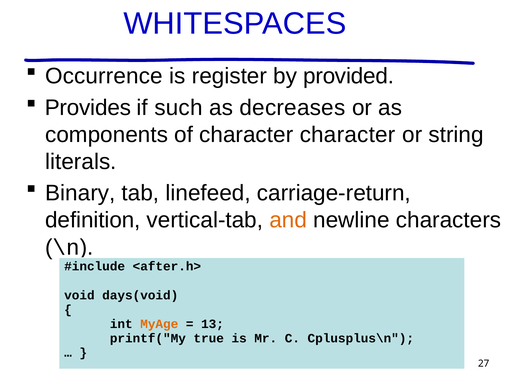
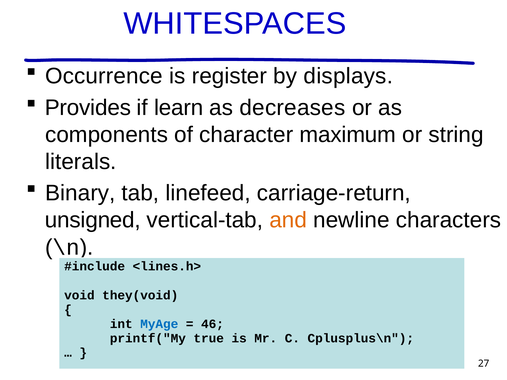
provided: provided -> displays
such: such -> learn
character character: character -> maximum
definition: definition -> unsigned
<after.h>: <after.h> -> <lines.h>
days(void: days(void -> they(void
MyAge colour: orange -> blue
13: 13 -> 46
